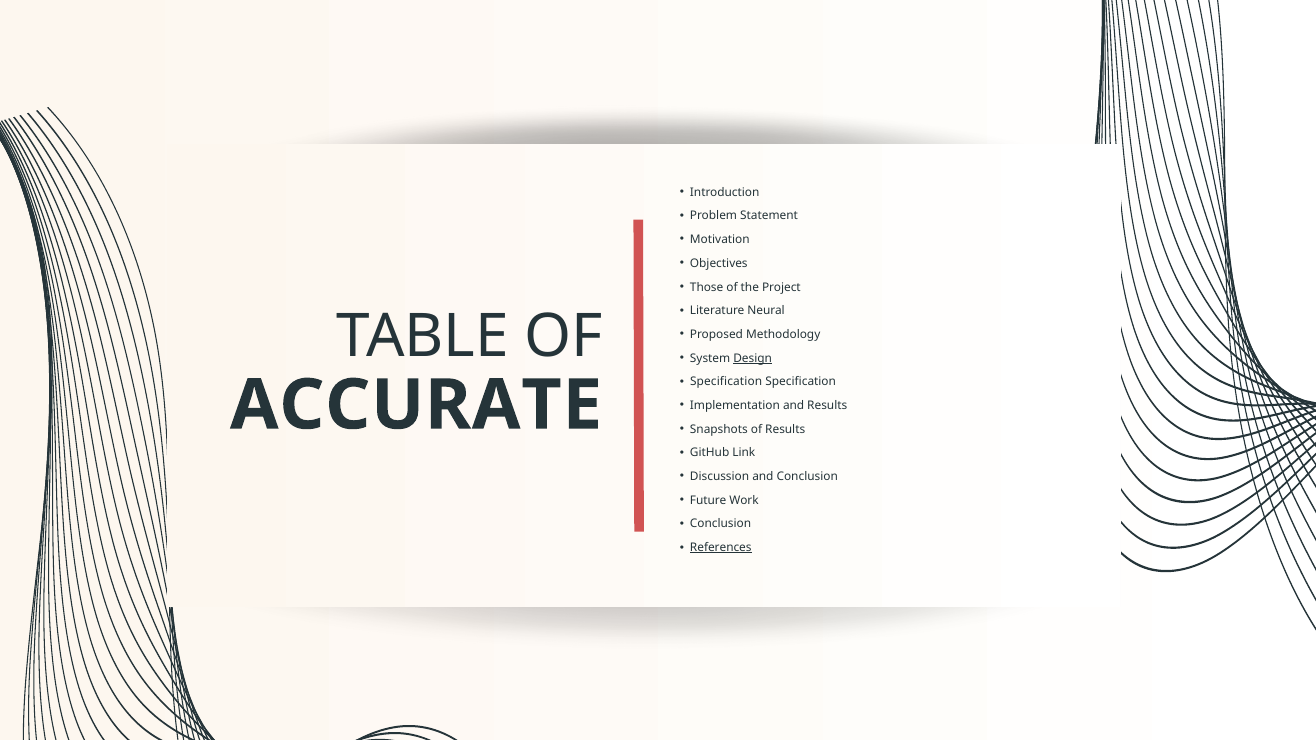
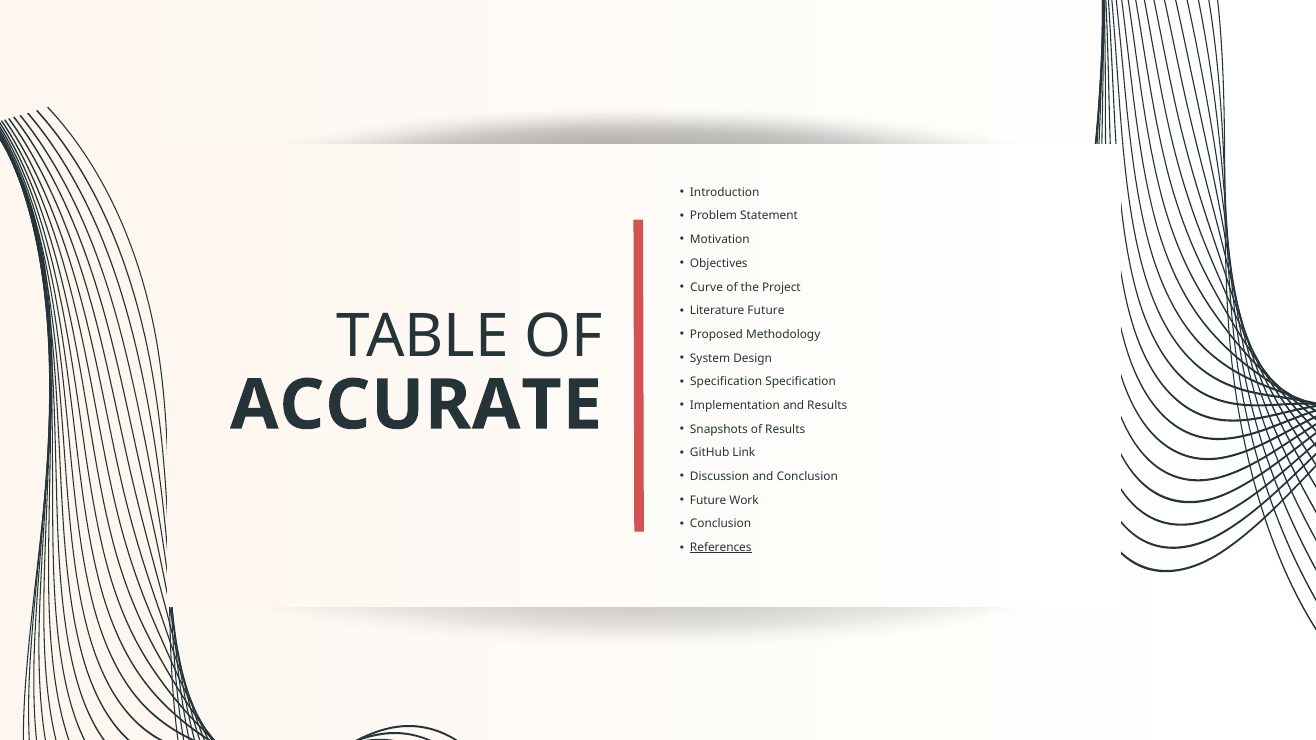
Those: Those -> Curve
Literature Neural: Neural -> Future
Design underline: present -> none
